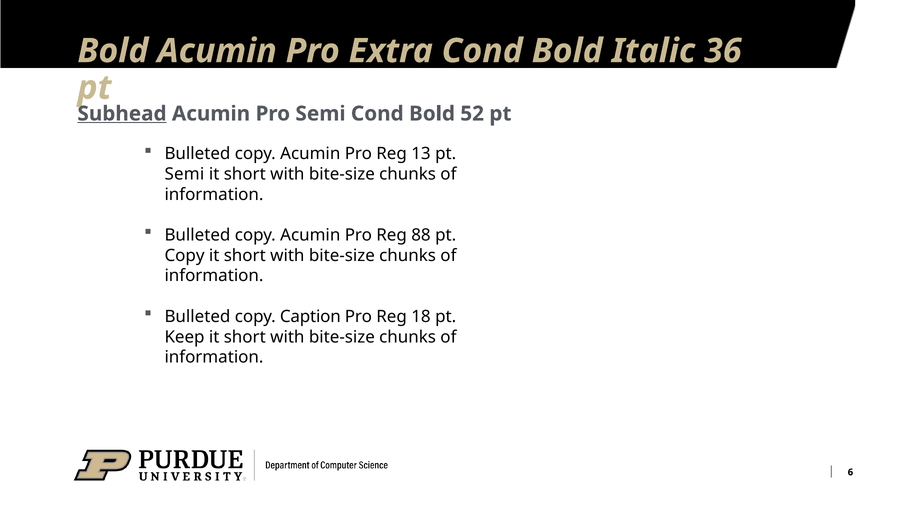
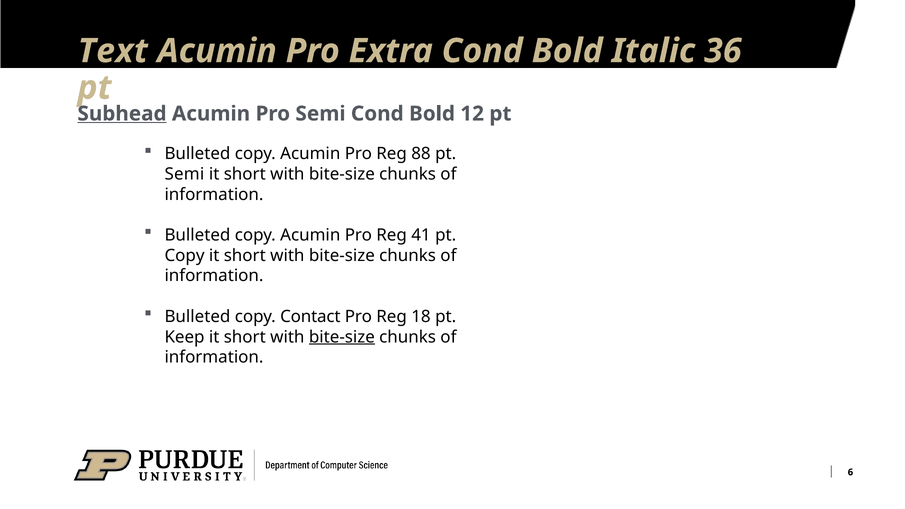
Bold at (113, 51): Bold -> Text
52: 52 -> 12
13: 13 -> 88
88: 88 -> 41
Caption: Caption -> Contact
bite-size at (342, 337) underline: none -> present
